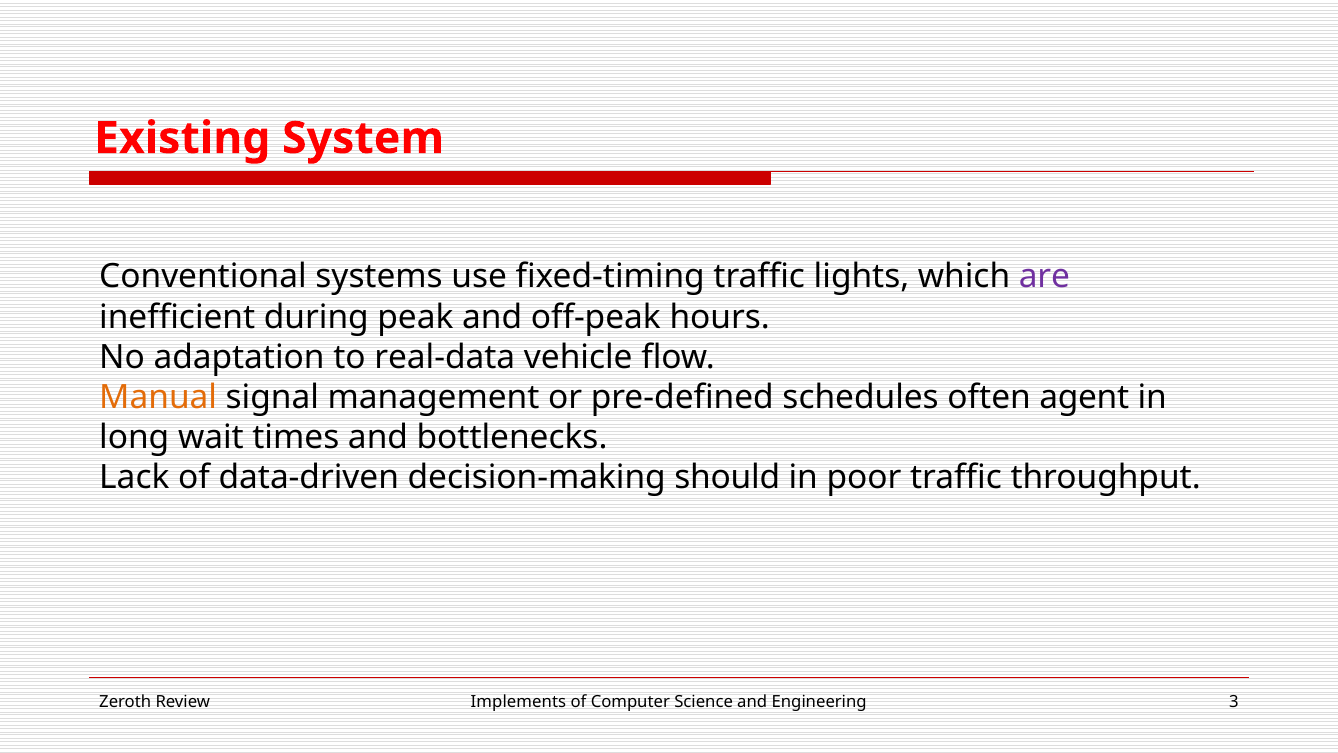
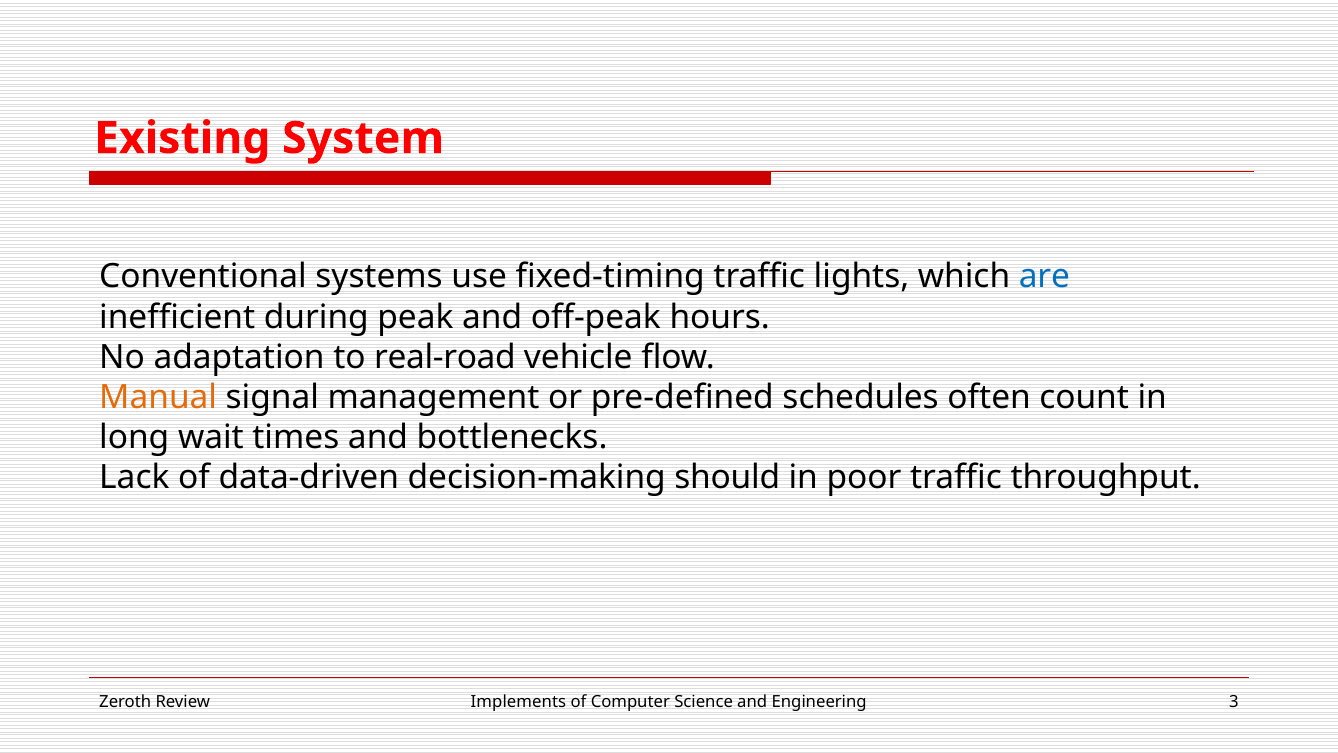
are colour: purple -> blue
real-data: real-data -> real-road
agent: agent -> count
